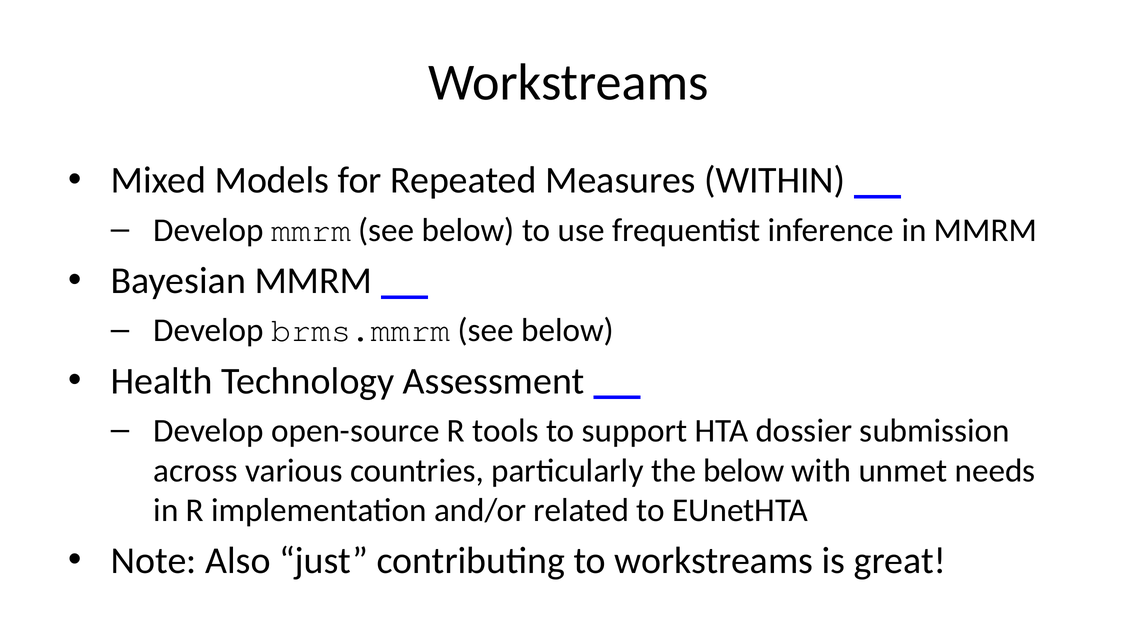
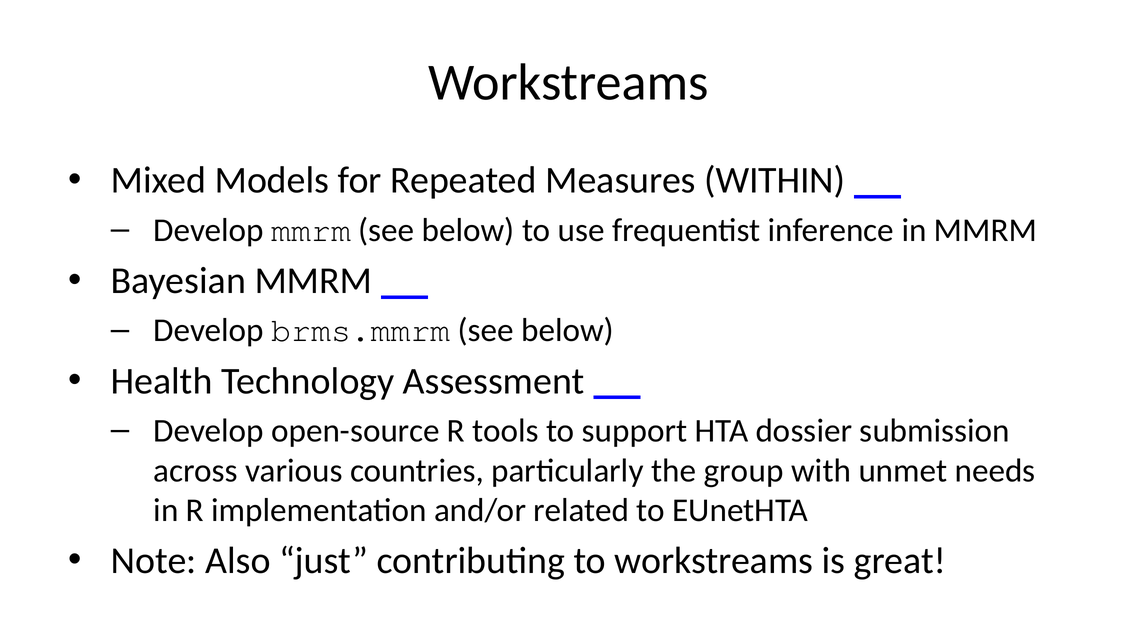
the below: below -> group
